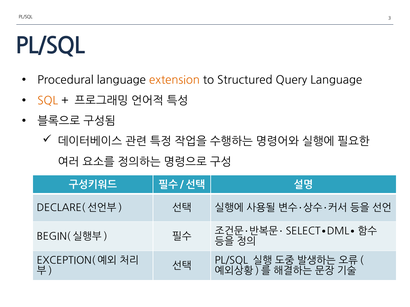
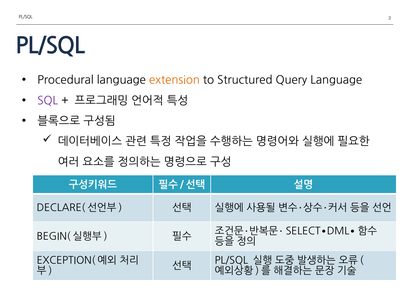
SQL colour: orange -> purple
